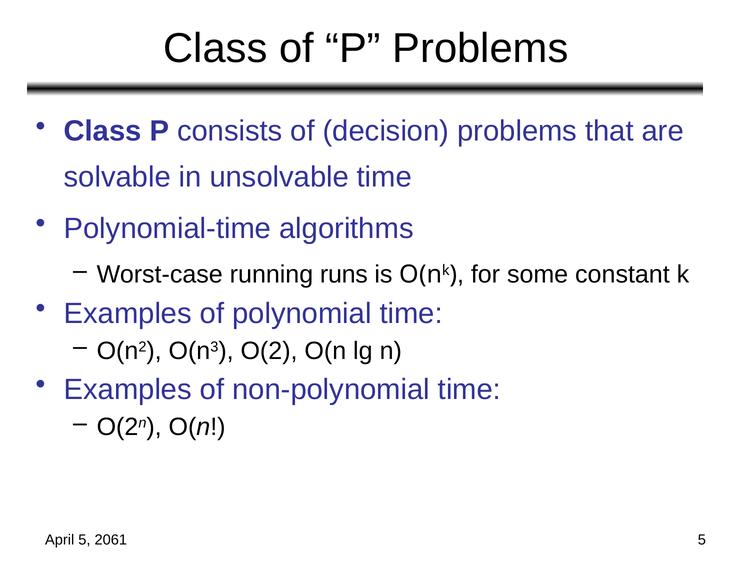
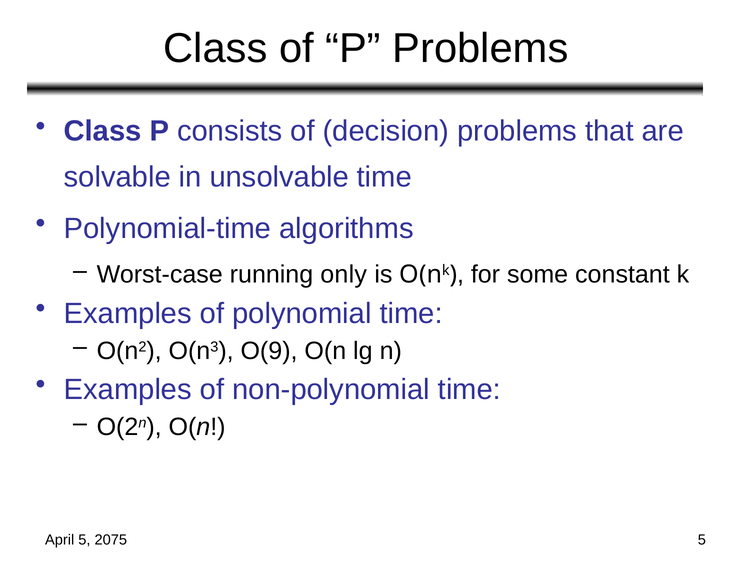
runs: runs -> only
O(2: O(2 -> O(9
2061: 2061 -> 2075
